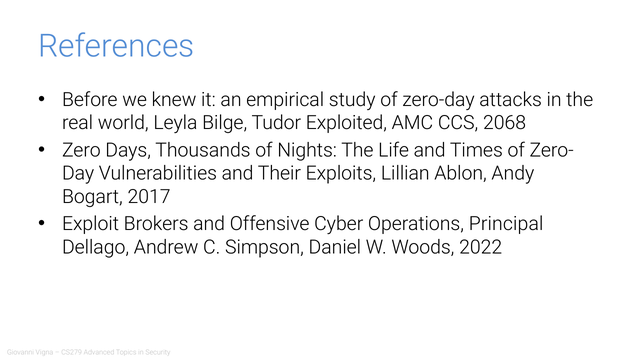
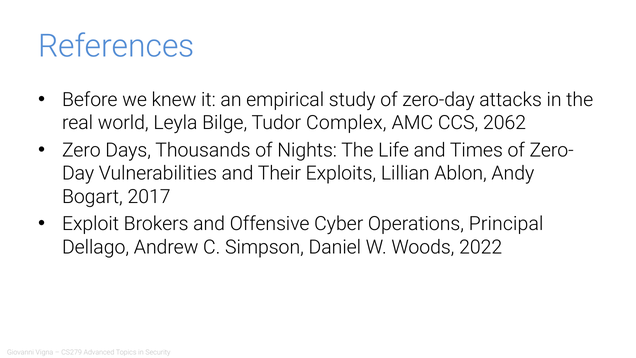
Exploited: Exploited -> Complex
2068: 2068 -> 2062
